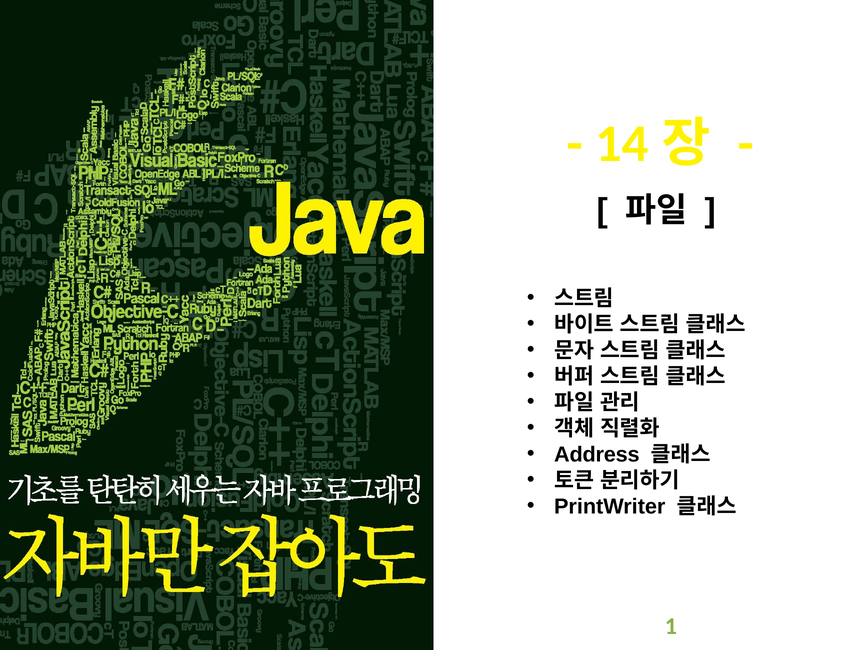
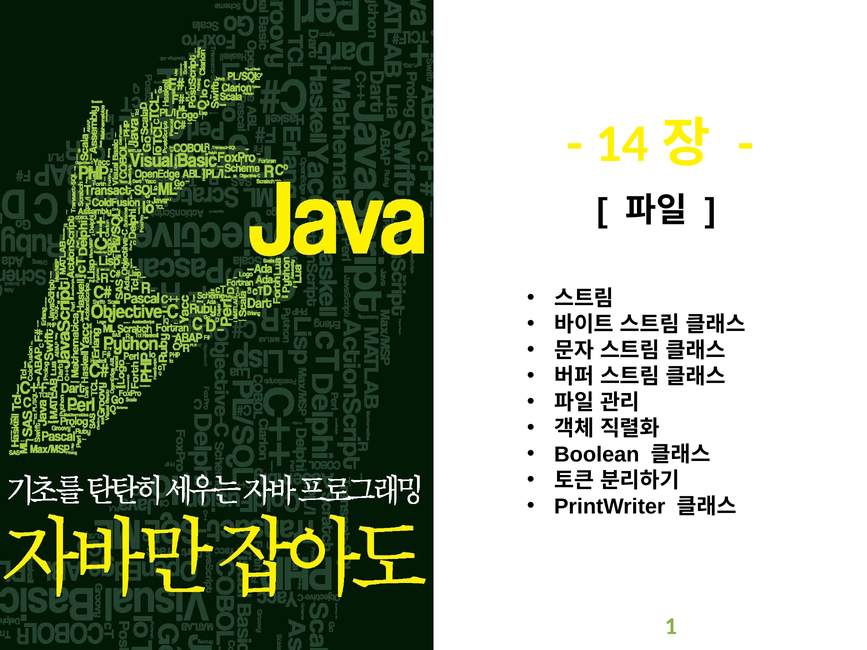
Address: Address -> Boolean
